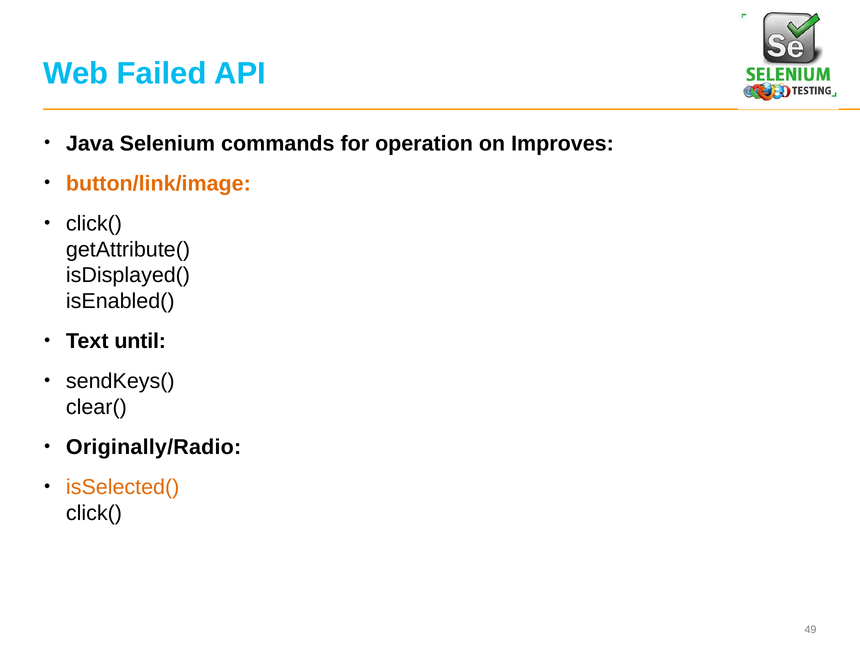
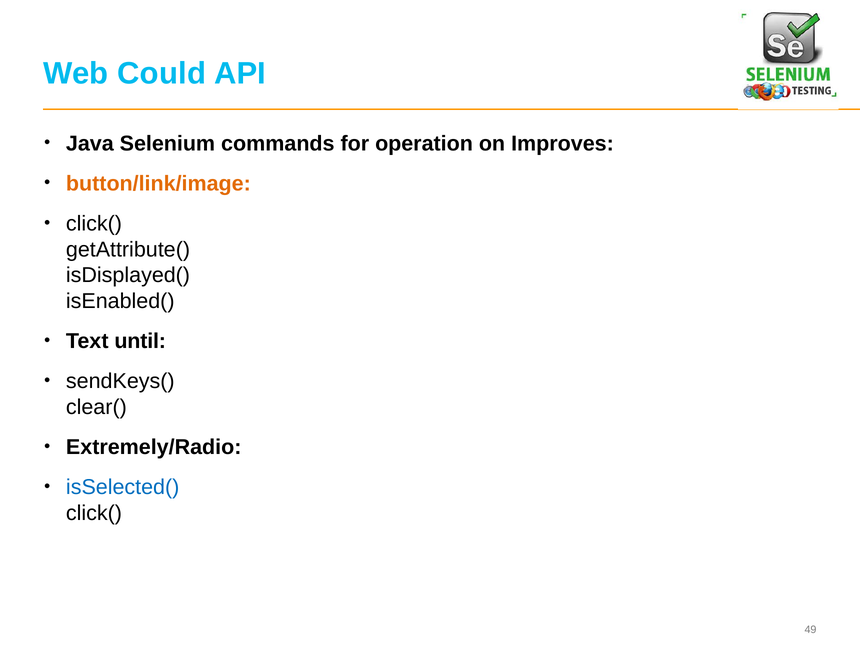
Failed: Failed -> Could
Originally/Radio: Originally/Radio -> Extremely/Radio
isSelected( colour: orange -> blue
